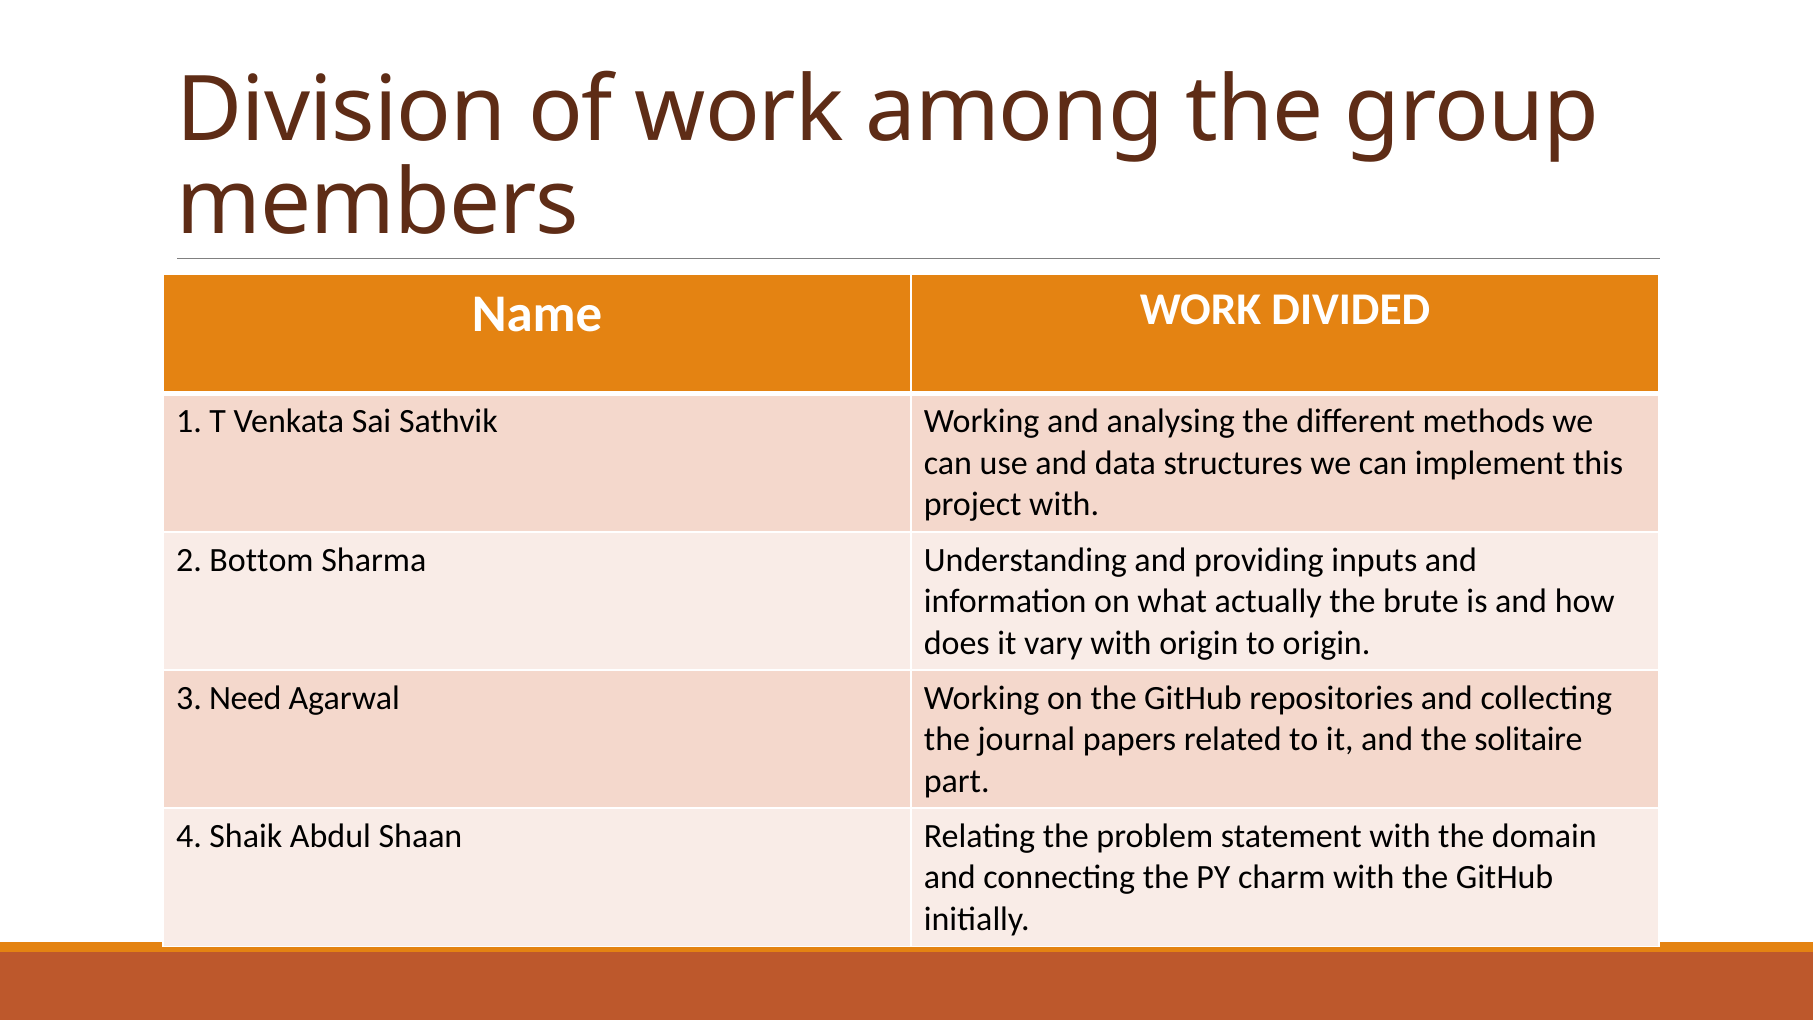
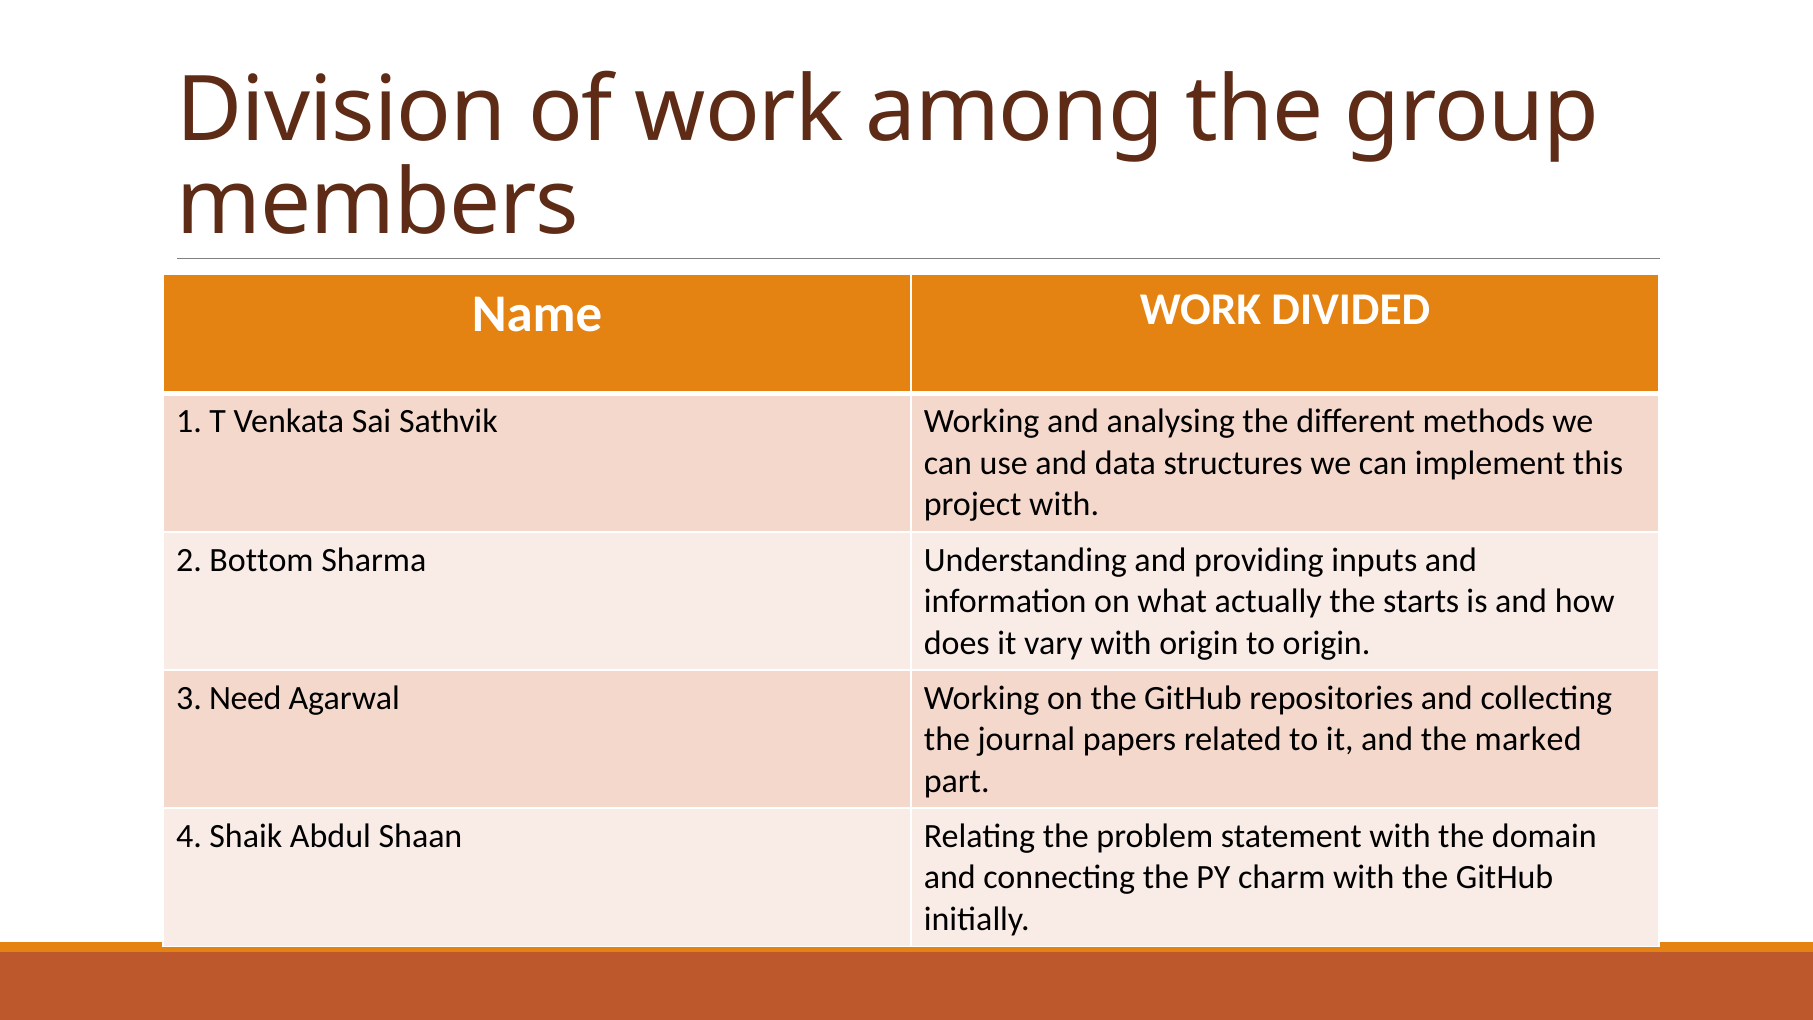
brute: brute -> starts
solitaire: solitaire -> marked
